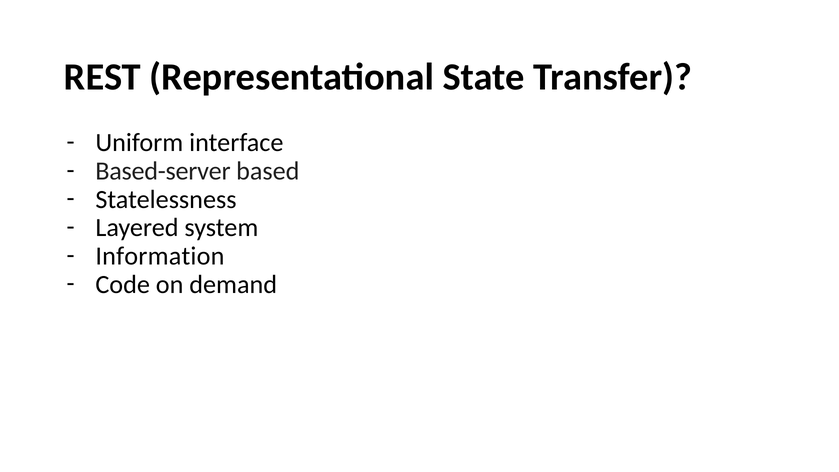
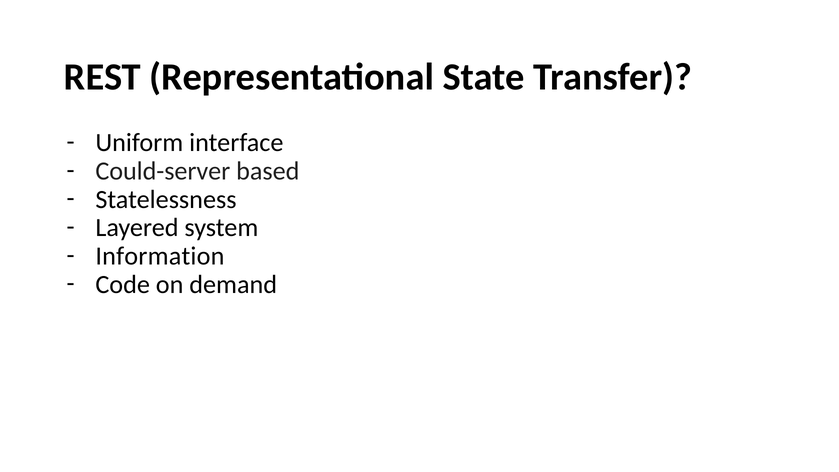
Based-server: Based-server -> Could-server
